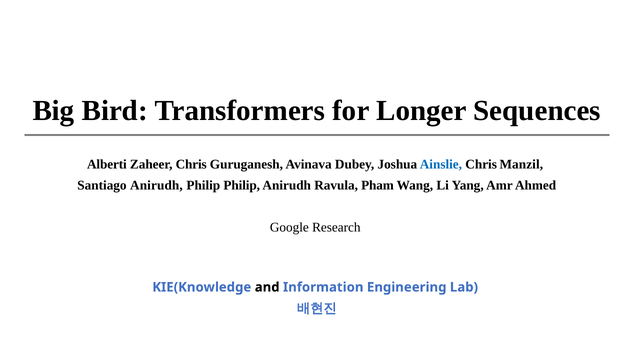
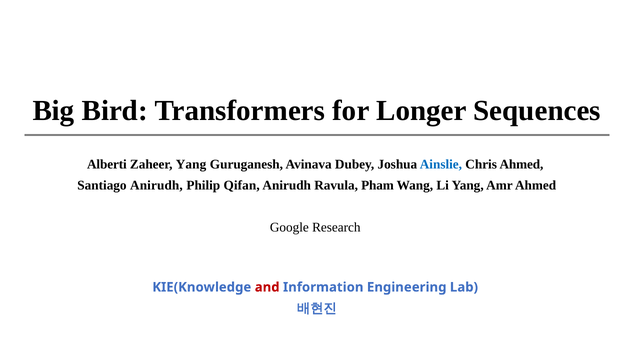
Zaheer Chris: Chris -> Yang
Chris Manzil: Manzil -> Ahmed
Philip Philip: Philip -> Qifan
and colour: black -> red
